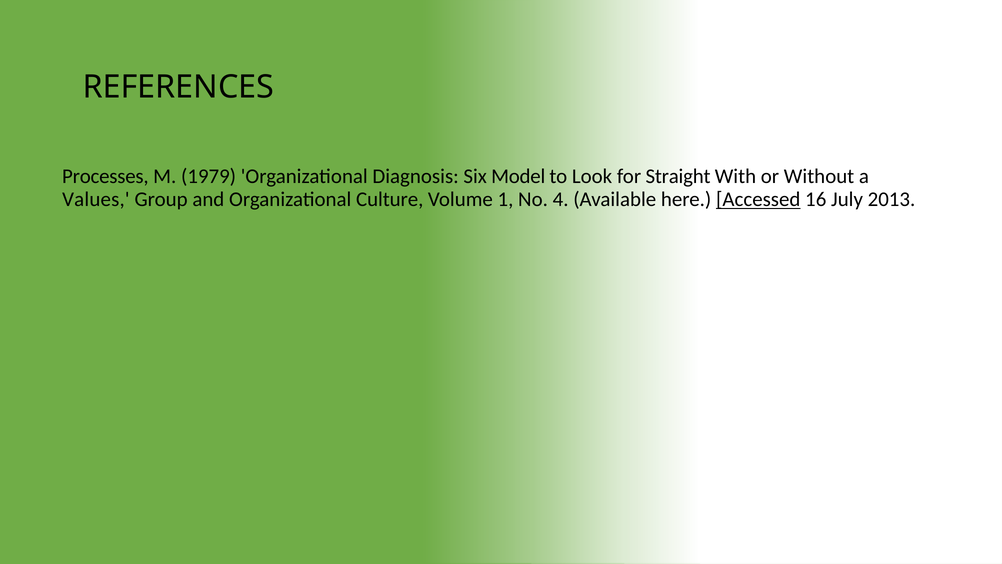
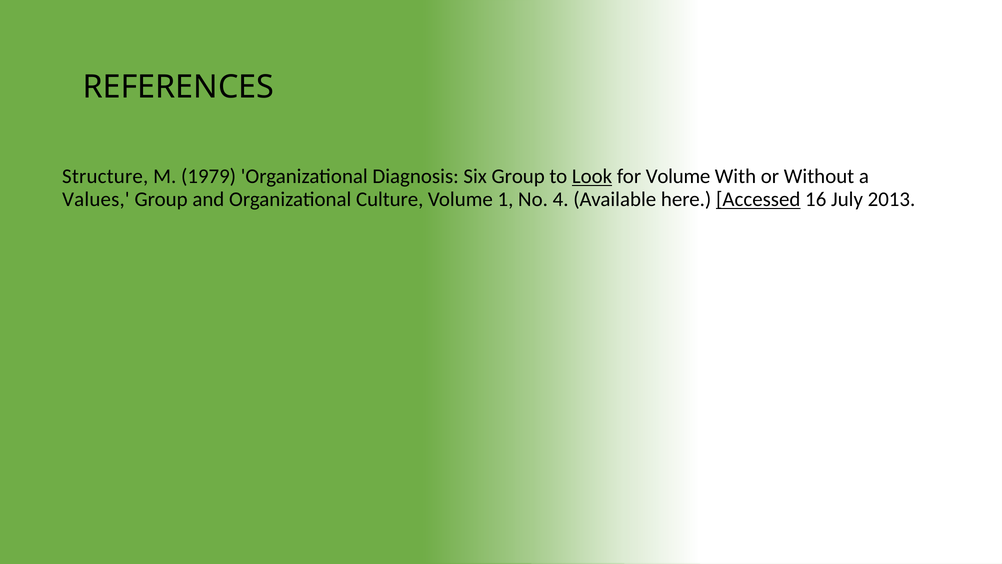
Processes: Processes -> Structure
Six Model: Model -> Group
Look underline: none -> present
for Straight: Straight -> Volume
